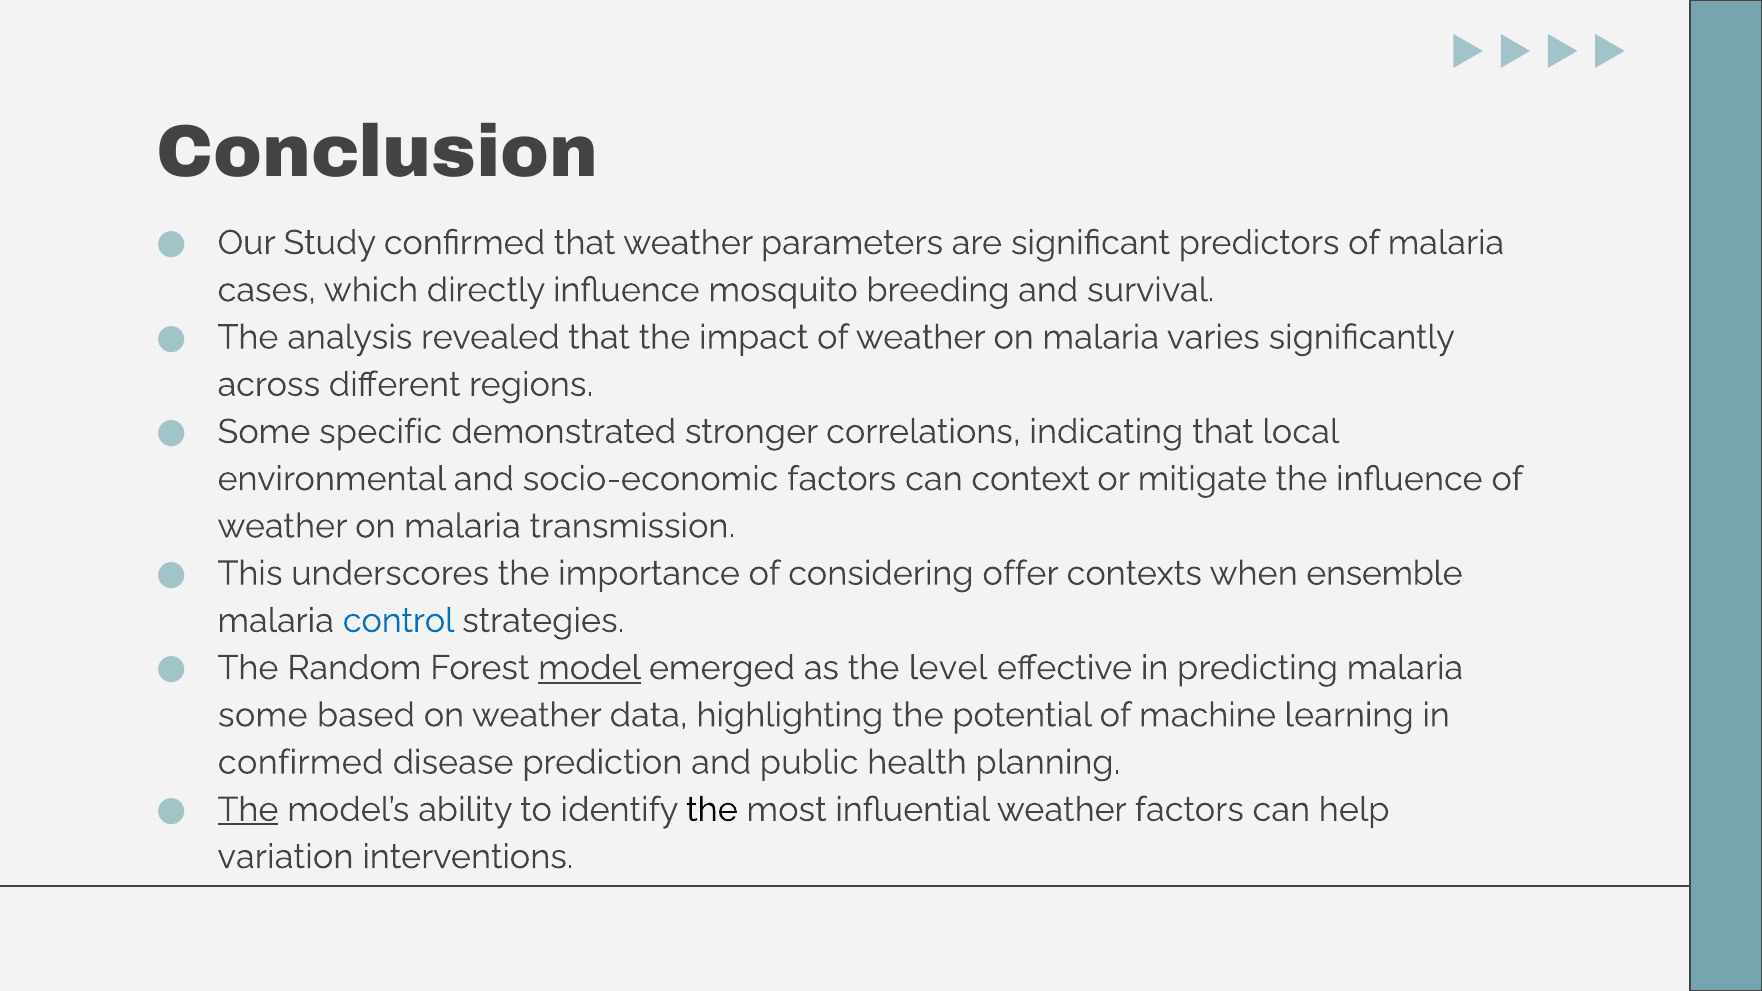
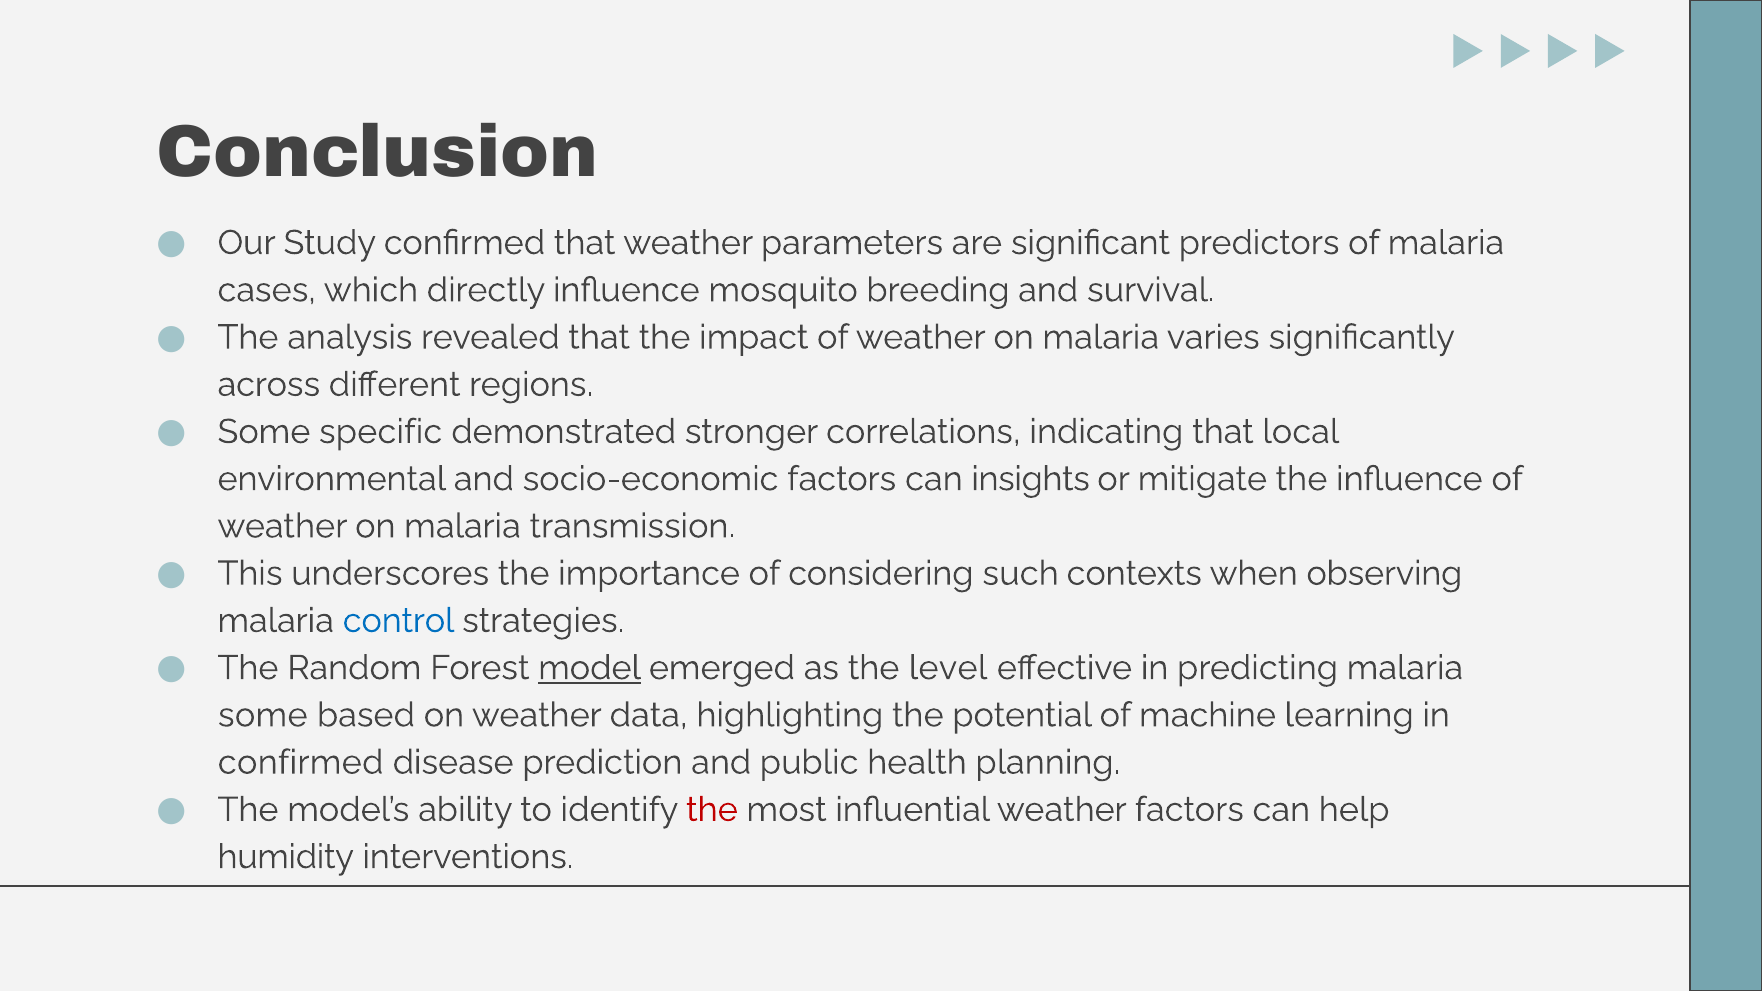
context: context -> insights
offer: offer -> such
ensemble: ensemble -> observing
The at (248, 810) underline: present -> none
the at (712, 810) colour: black -> red
variation: variation -> humidity
